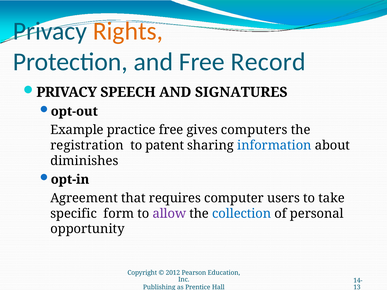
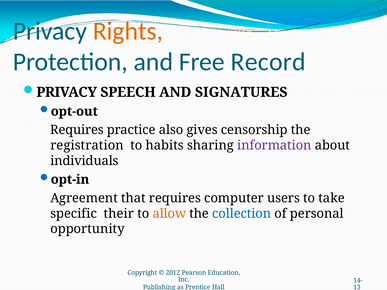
Example at (77, 130): Example -> Requires
practice free: free -> also
computers: computers -> censorship
patent: patent -> habits
information colour: blue -> purple
diminishes: diminishes -> individuals
form: form -> their
allow colour: purple -> orange
